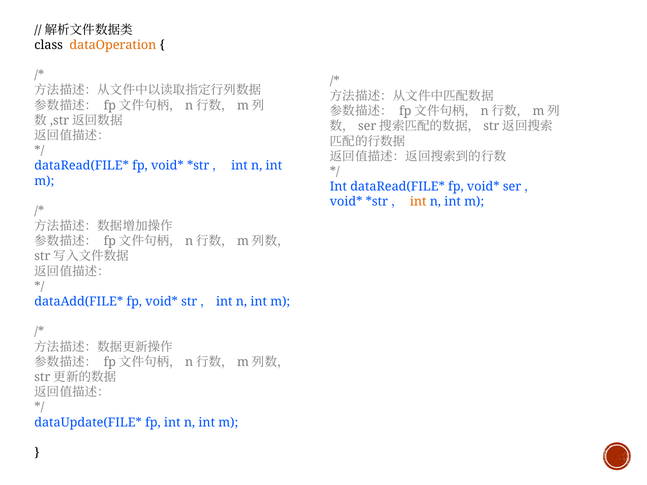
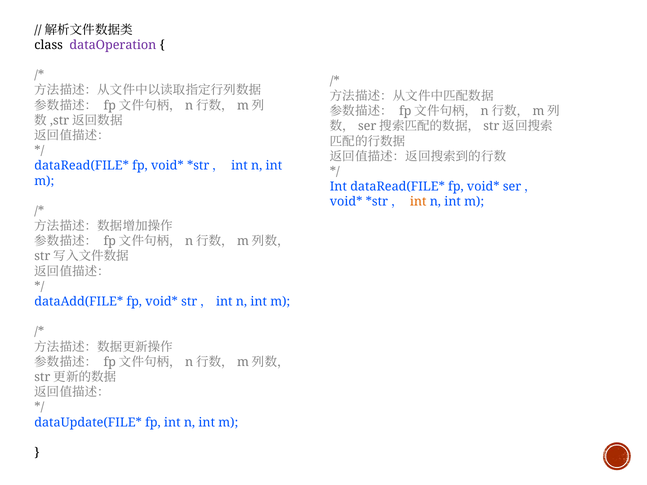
dataOperation colour: orange -> purple
